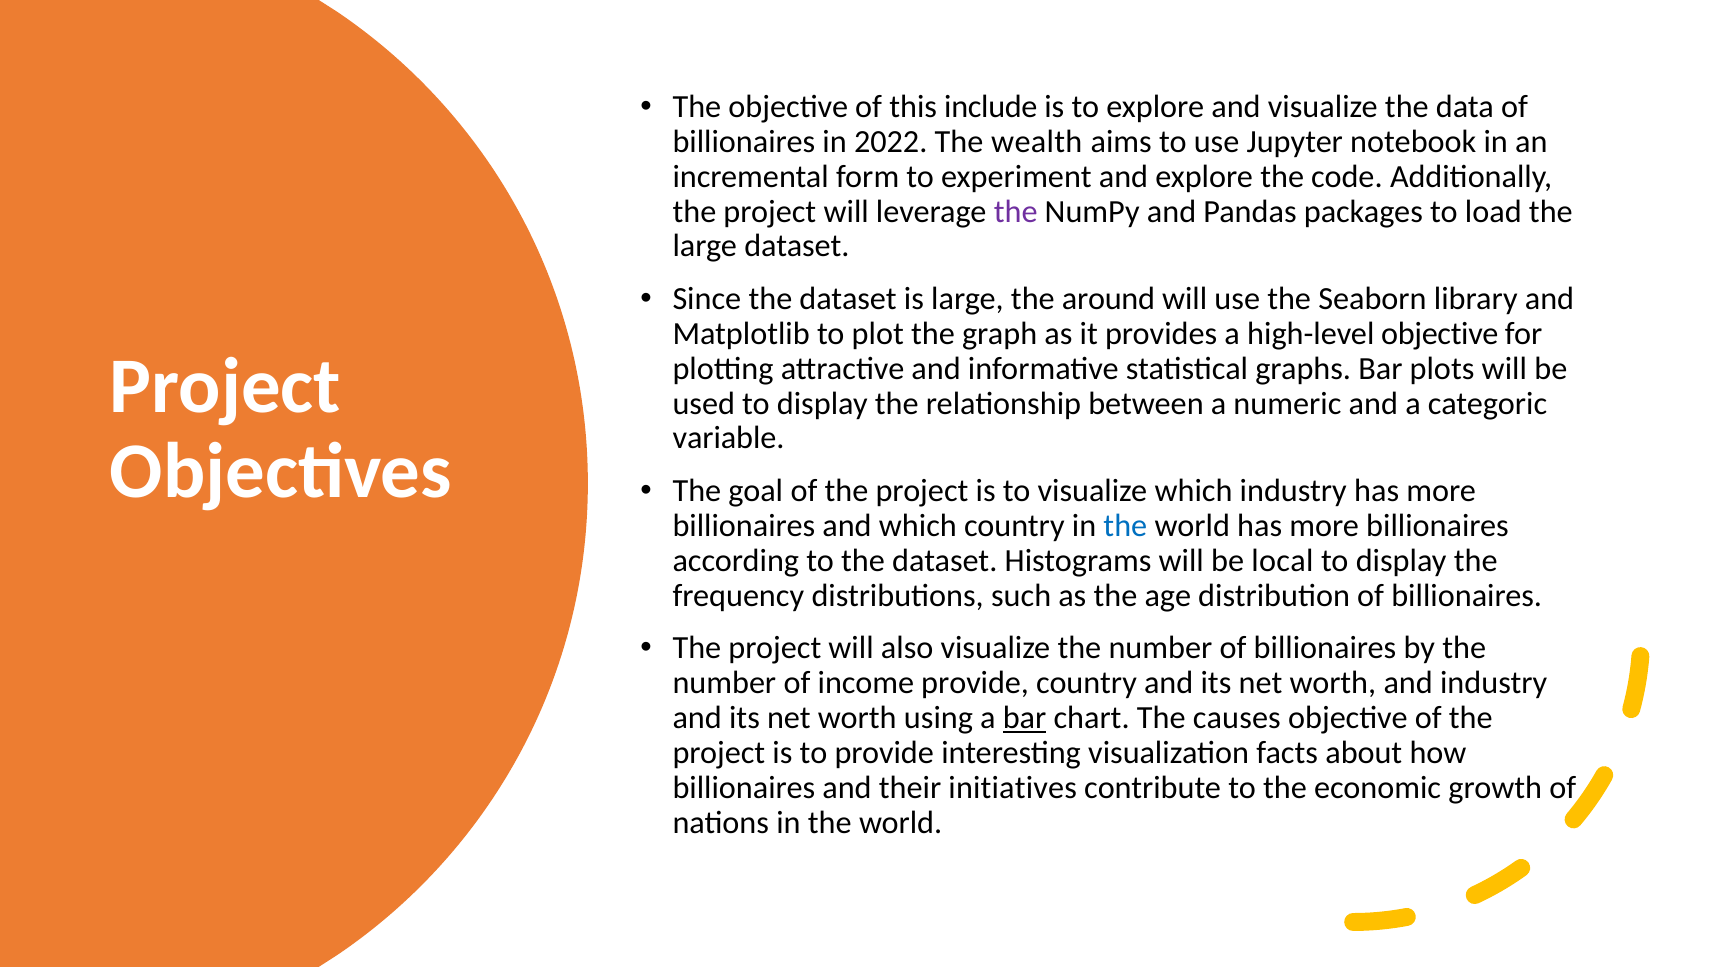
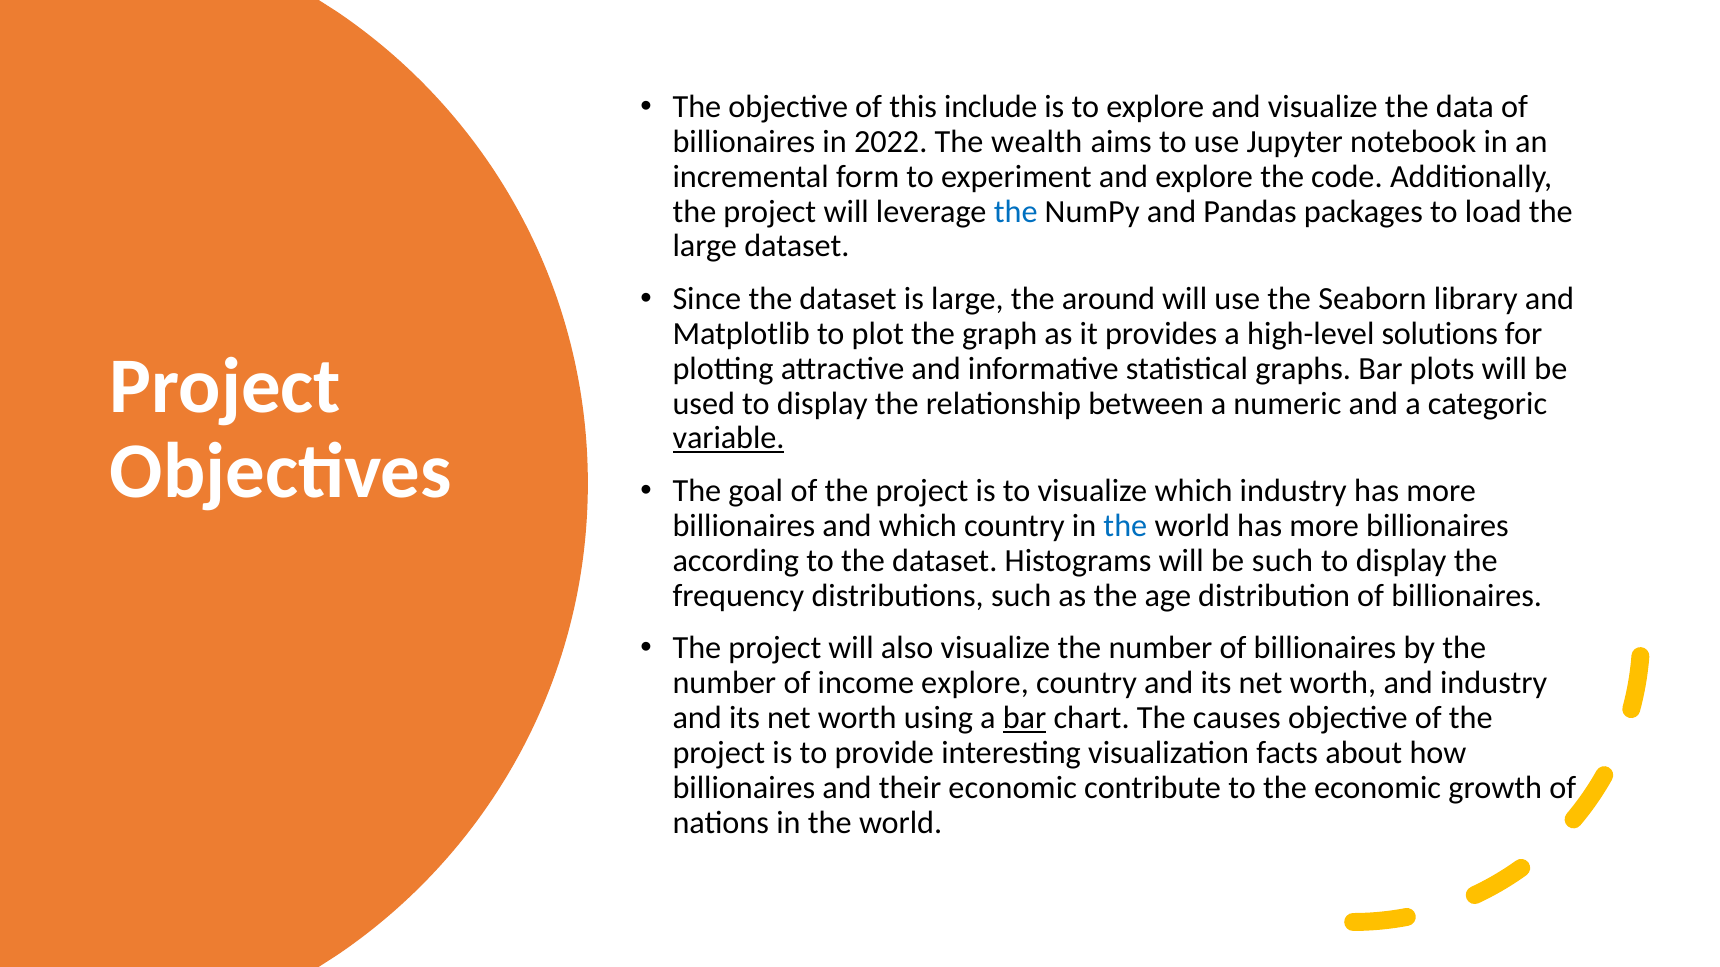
the at (1016, 212) colour: purple -> blue
high-level objective: objective -> solutions
variable underline: none -> present
be local: local -> such
income provide: provide -> explore
their initiatives: initiatives -> economic
